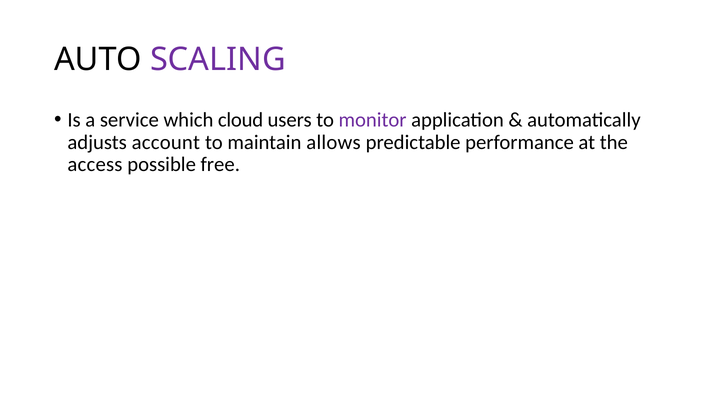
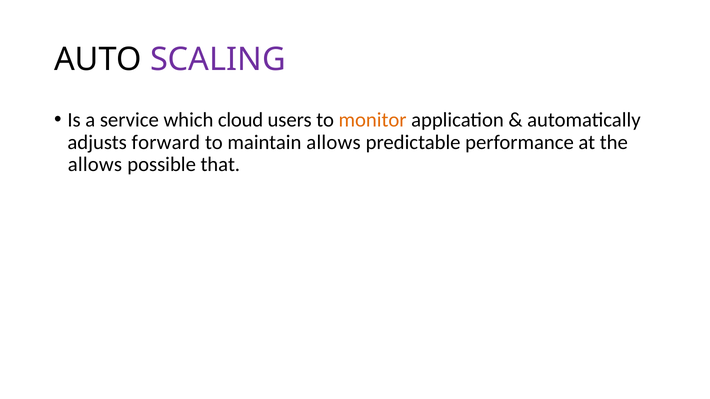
monitor colour: purple -> orange
account: account -> forward
access at (95, 165): access -> allows
free: free -> that
